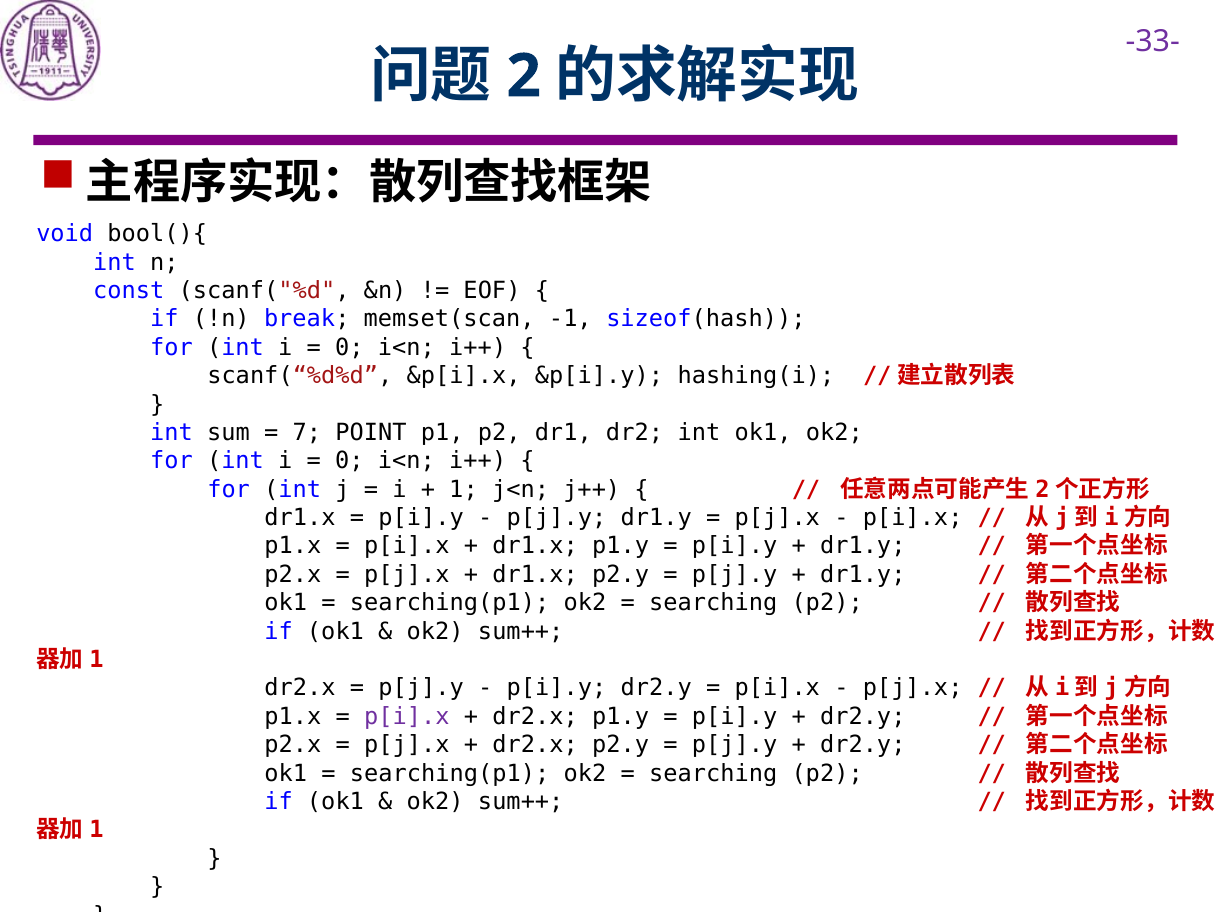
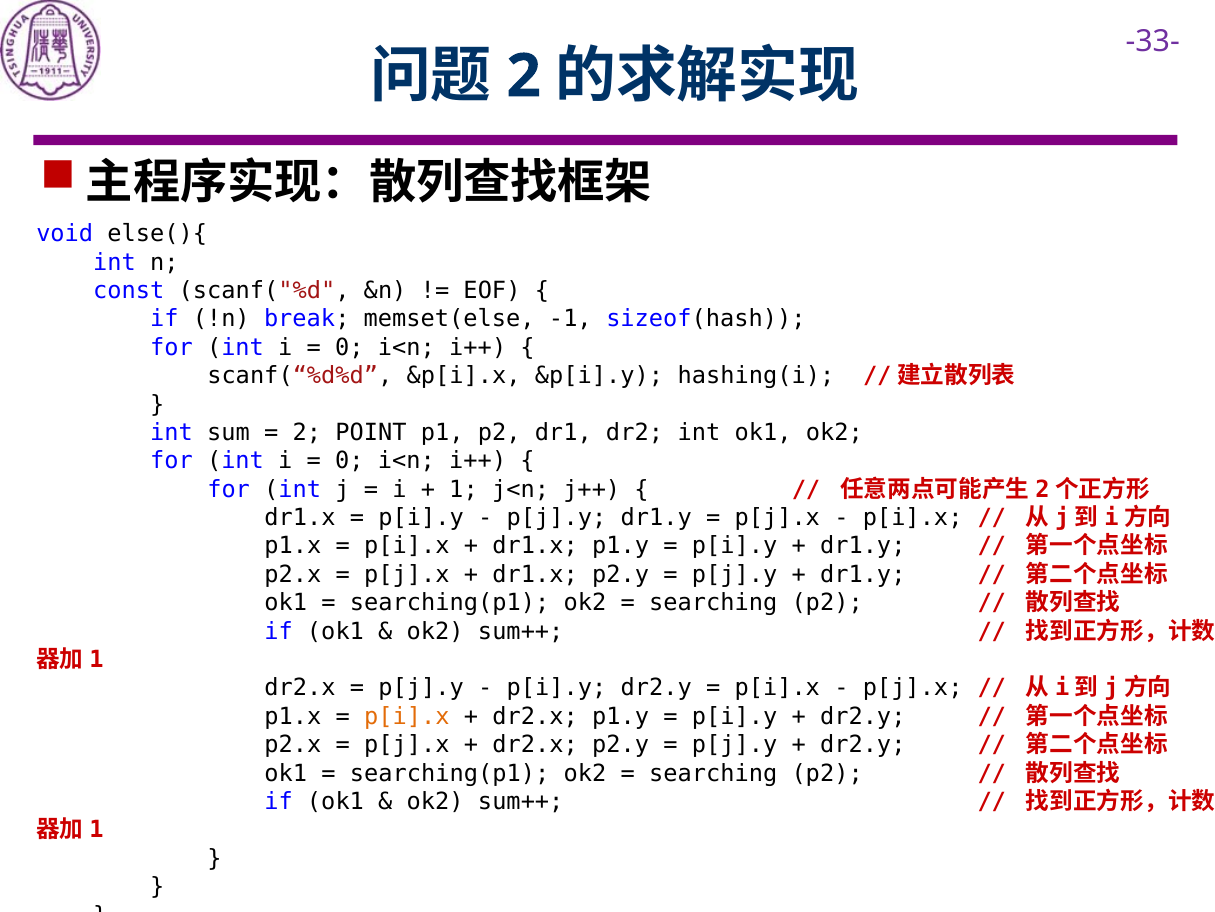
bool(){: bool(){ -> else(){
memset(scan: memset(scan -> memset(else
7 at (307, 432): 7 -> 2
p[i].x at (407, 716) colour: purple -> orange
